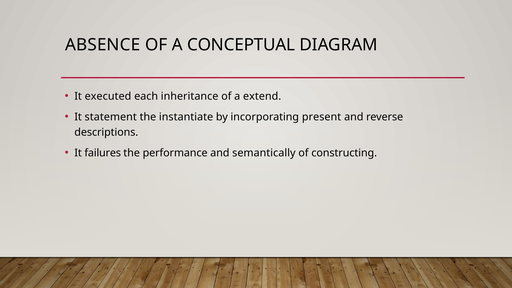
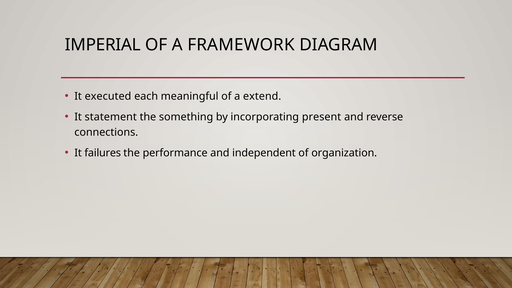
ABSENCE: ABSENCE -> IMPERIAL
CONCEPTUAL: CONCEPTUAL -> FRAMEWORK
inheritance: inheritance -> meaningful
instantiate: instantiate -> something
descriptions: descriptions -> connections
semantically: semantically -> independent
constructing: constructing -> organization
